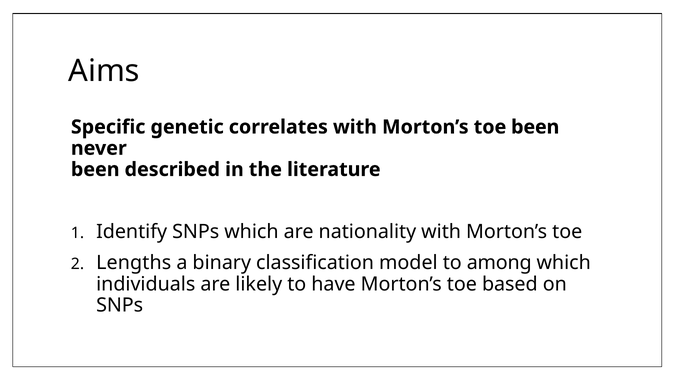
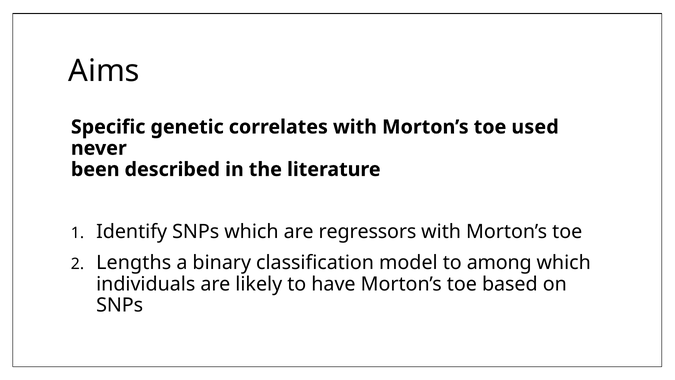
toe been: been -> used
nationality: nationality -> regressors
